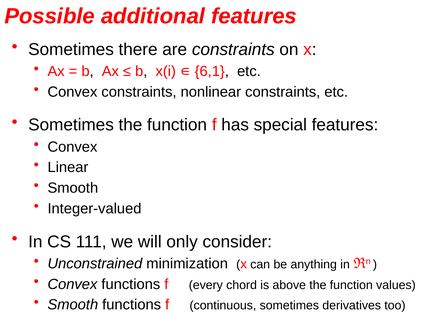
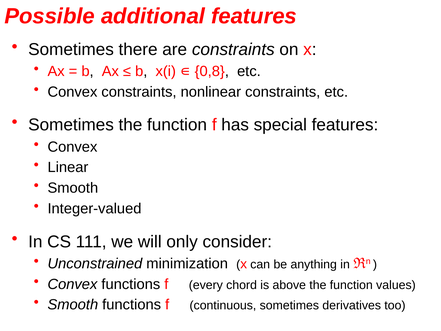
6,1: 6,1 -> 0,8
